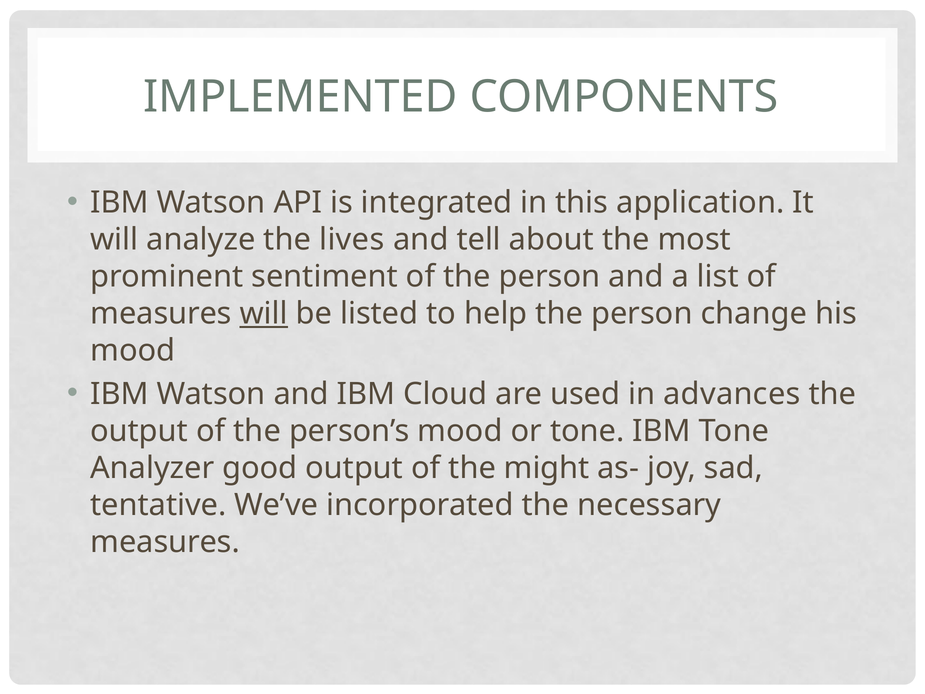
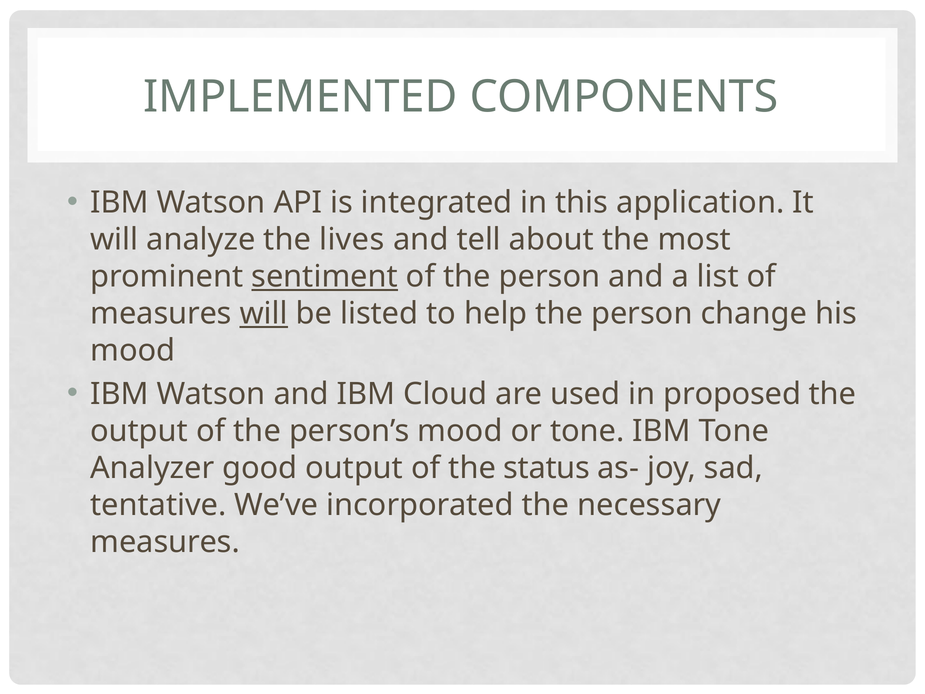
sentiment underline: none -> present
advances: advances -> proposed
might: might -> status
